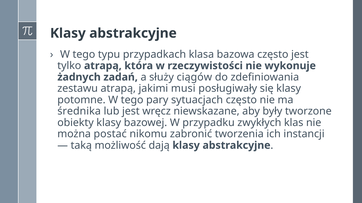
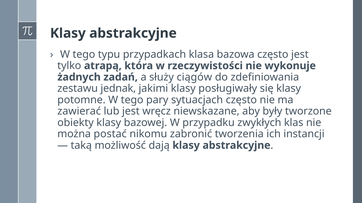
zestawu atrapą: atrapą -> jednak
jakimi musi: musi -> klasy
średnika: średnika -> zawierać
